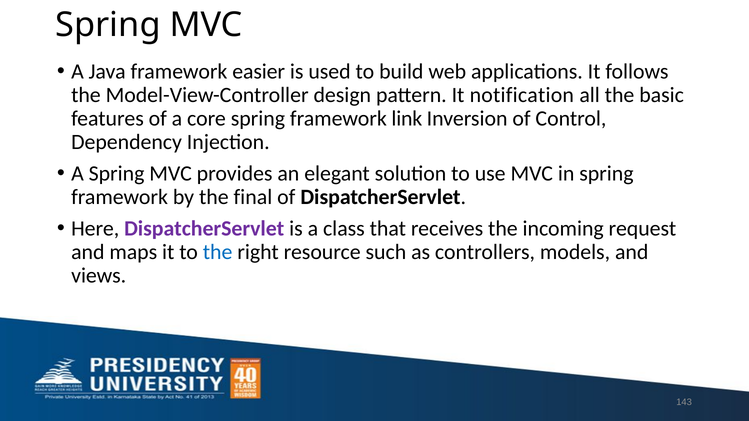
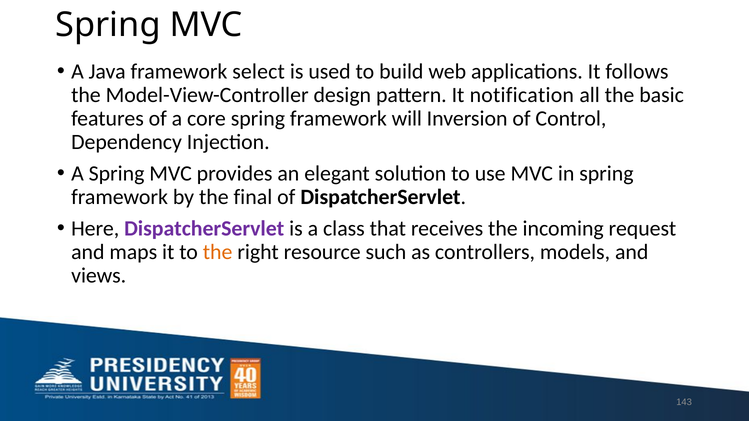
easier: easier -> select
link: link -> will
the at (218, 252) colour: blue -> orange
